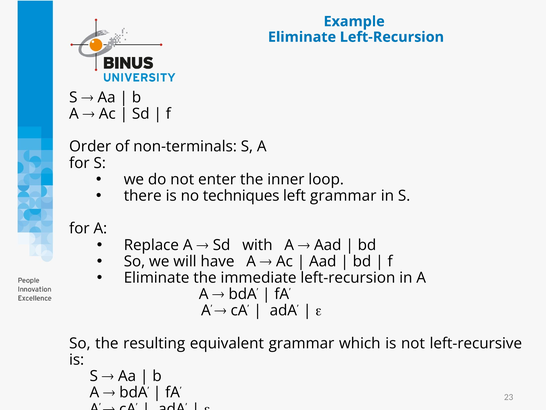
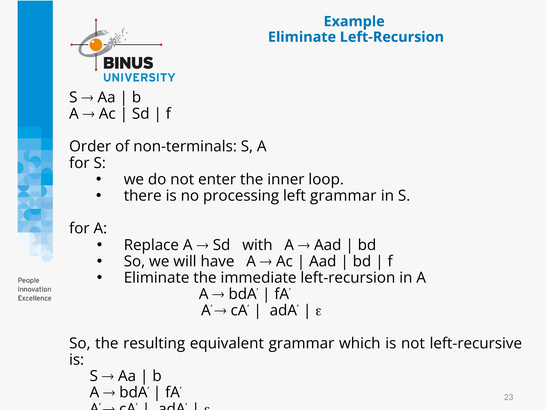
techniques: techniques -> processing
